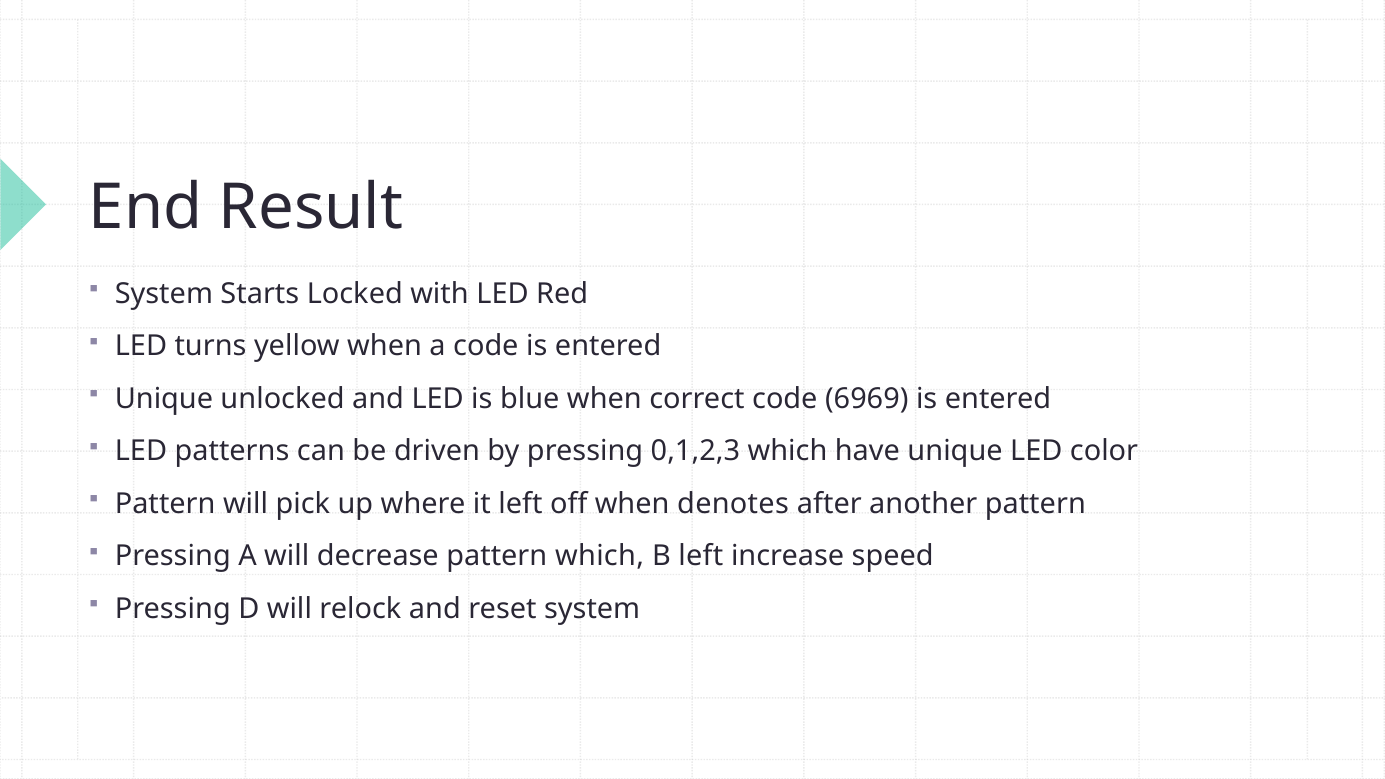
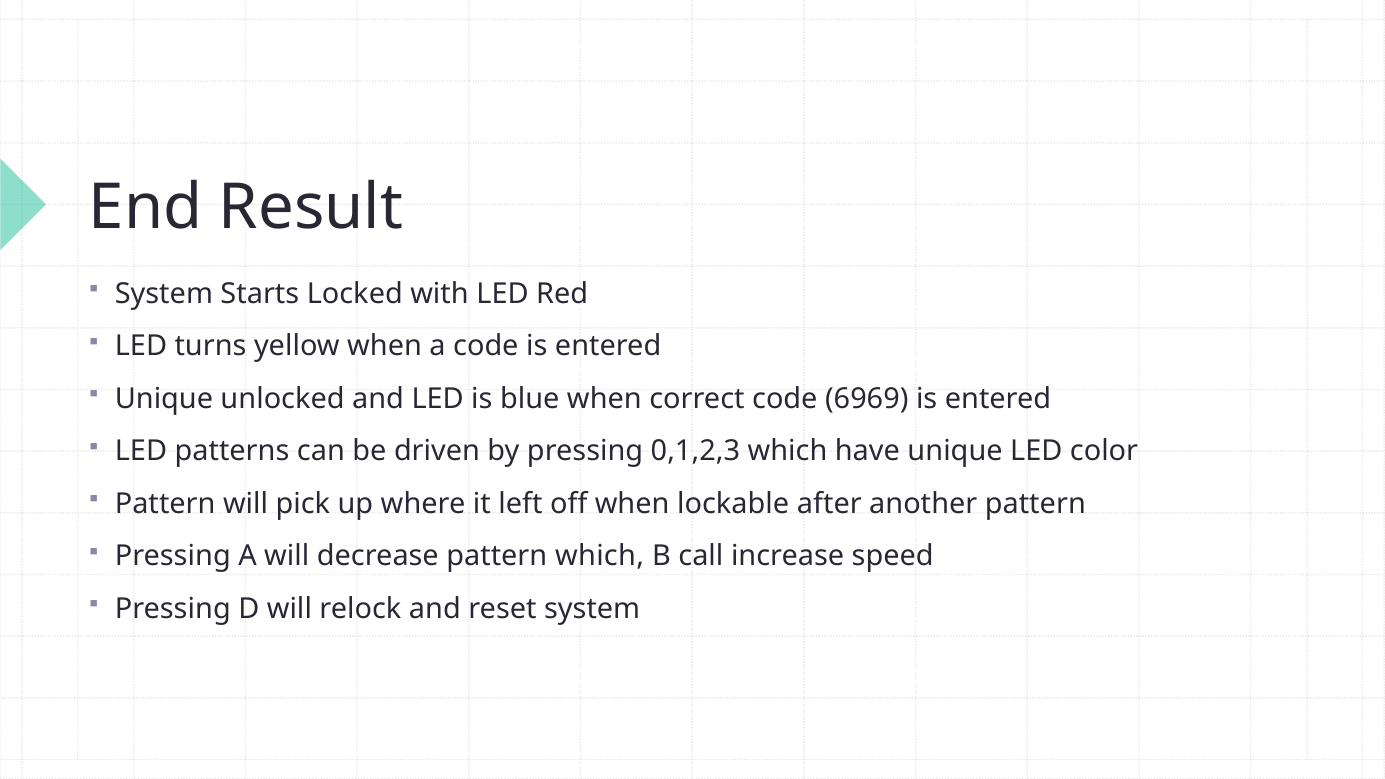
denotes: denotes -> lockable
B left: left -> call
